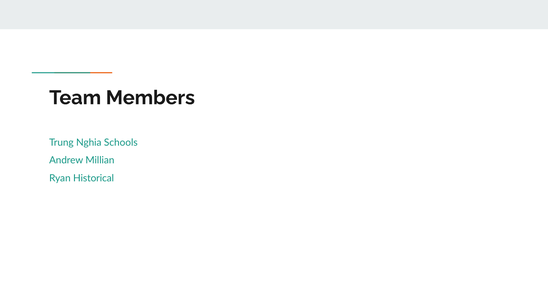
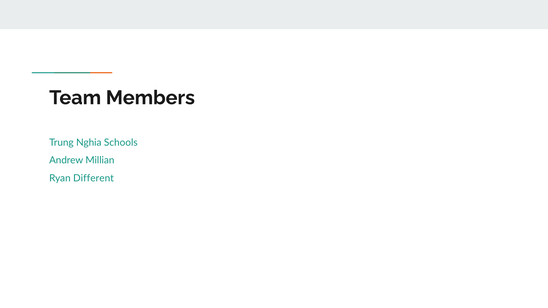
Historical: Historical -> Different
